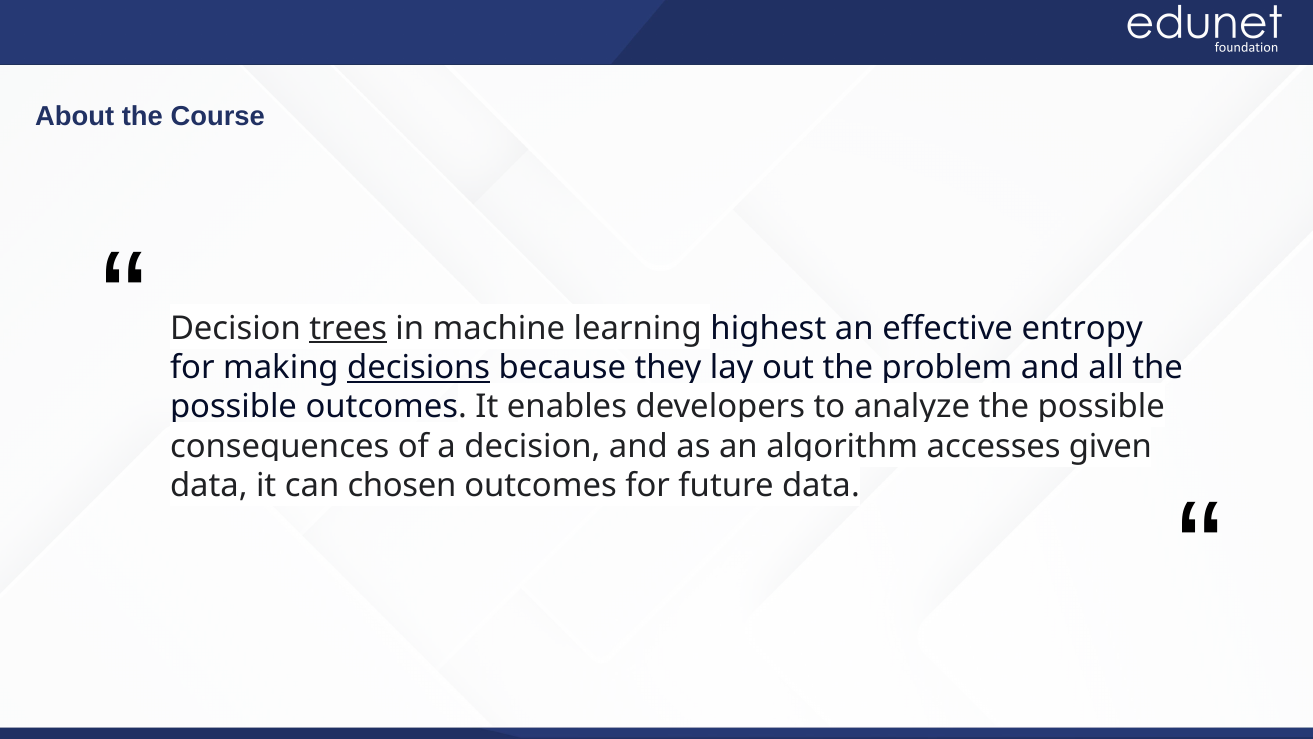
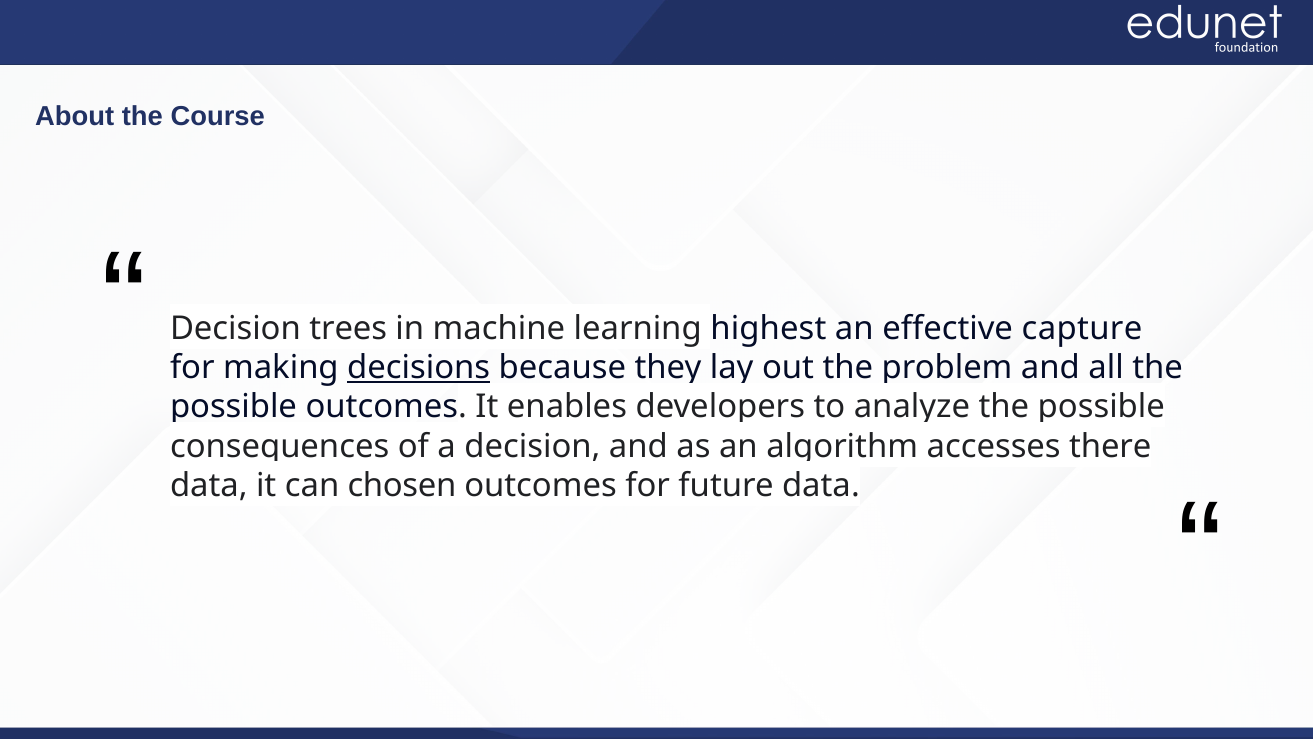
trees underline: present -> none
entropy: entropy -> capture
given: given -> there
